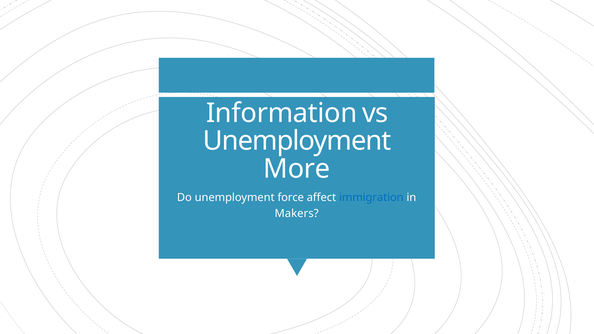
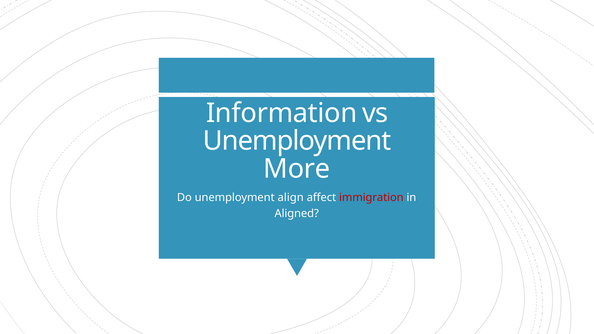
force: force -> align
immigration colour: blue -> red
Makers: Makers -> Aligned
